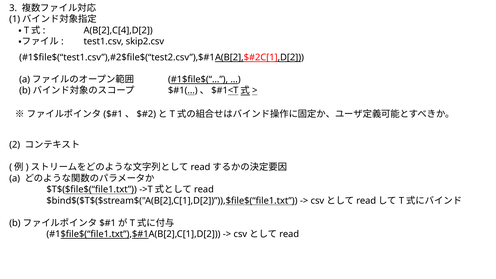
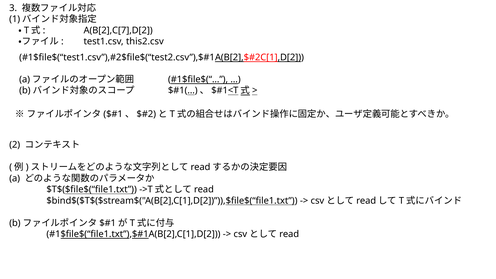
A(B[2],C[4],D[2: A(B[2],C[4],D[2 -> A(B[2],C[7],D[2
skip2.csv: skip2.csv -> this2.csv
